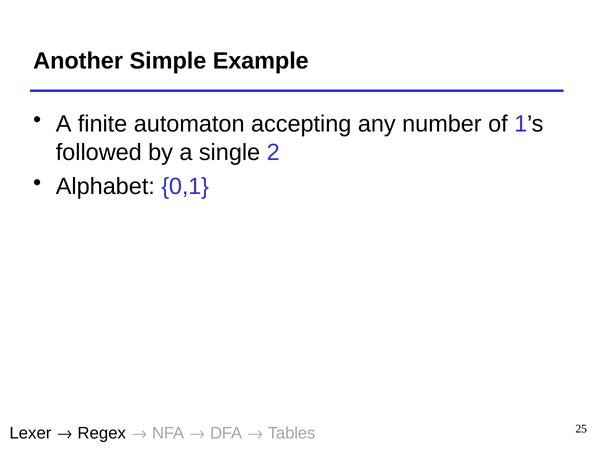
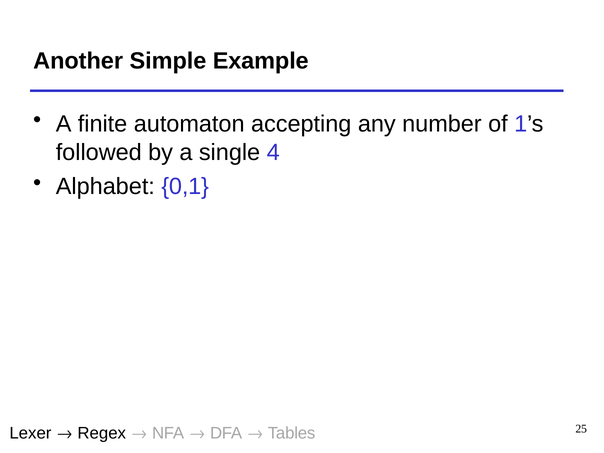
2: 2 -> 4
